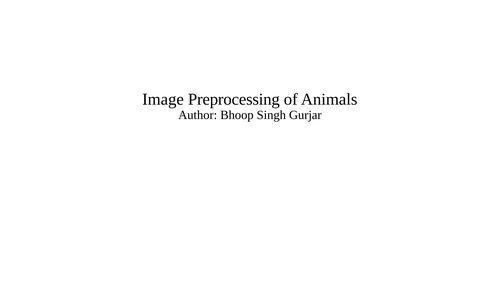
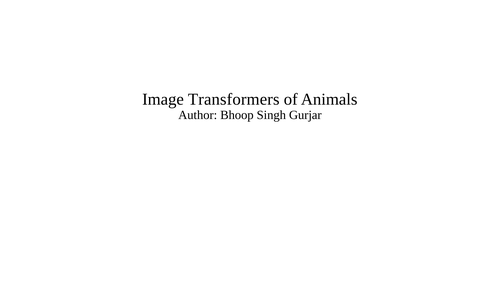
Preprocessing: Preprocessing -> Transformers
